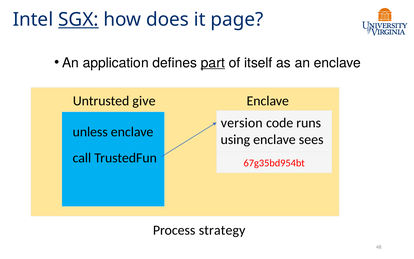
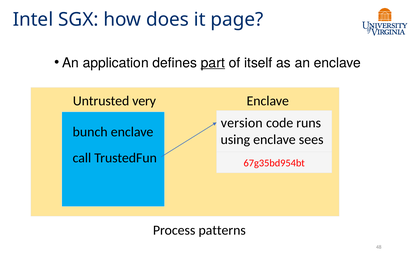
SGX underline: present -> none
give: give -> very
unless: unless -> bunch
strategy: strategy -> patterns
